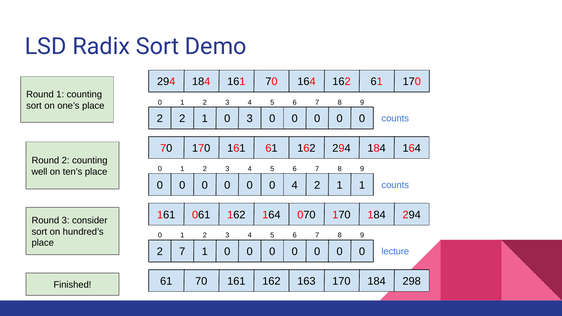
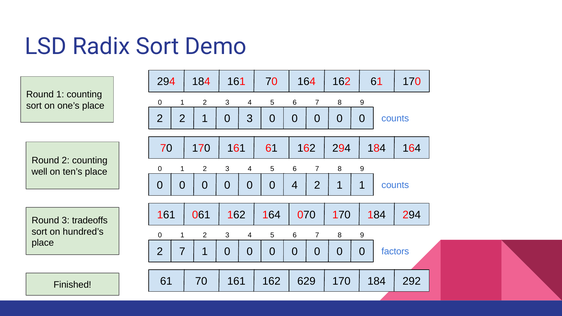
consider: consider -> tradeoffs
lecture: lecture -> factors
163: 163 -> 629
298: 298 -> 292
